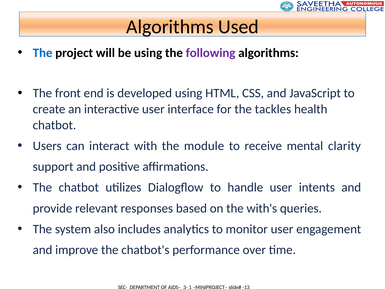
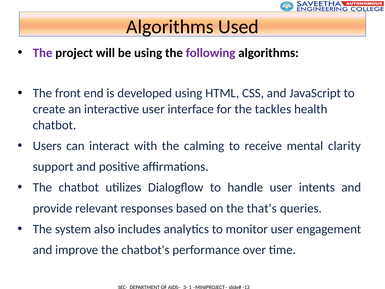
The at (43, 53) colour: blue -> purple
module: module -> calming
with's: with's -> that's
